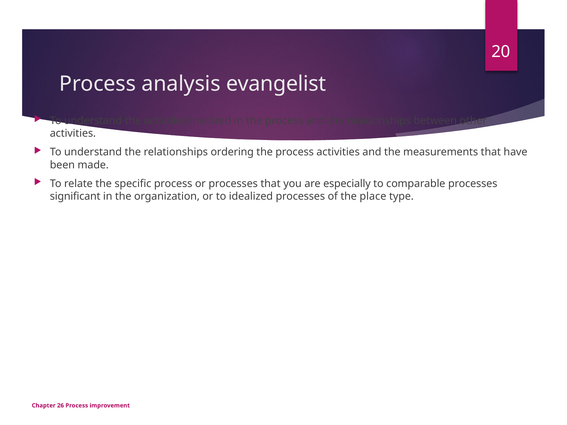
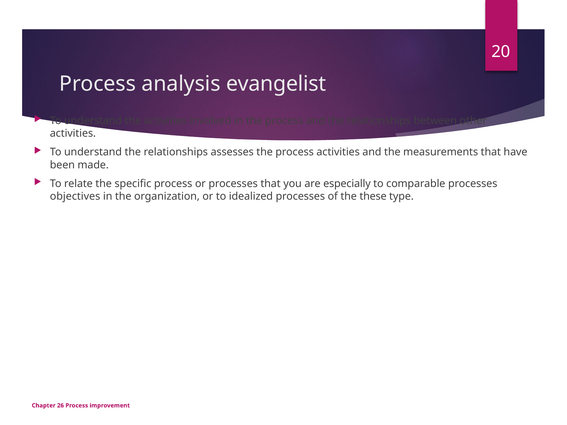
ordering: ordering -> assesses
significant: significant -> objectives
place: place -> these
